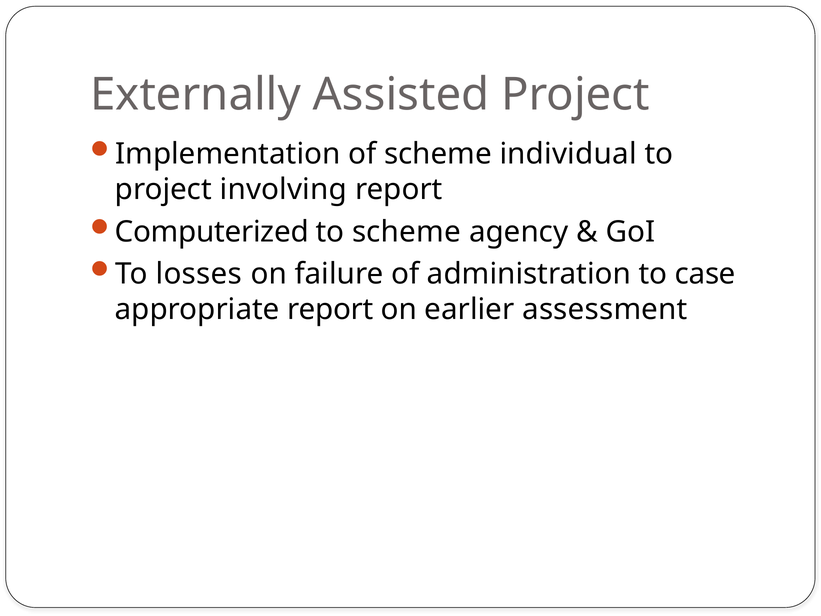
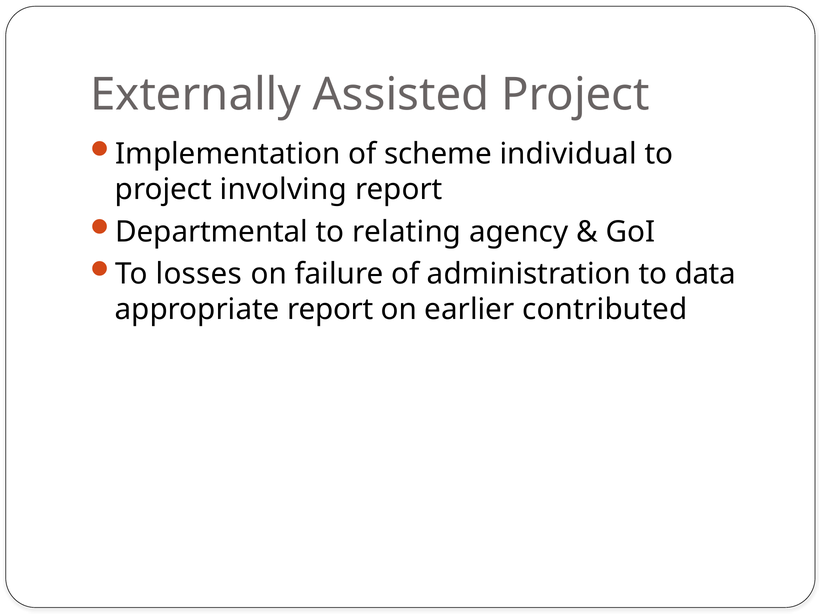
Computerized: Computerized -> Departmental
to scheme: scheme -> relating
case: case -> data
assessment: assessment -> contributed
